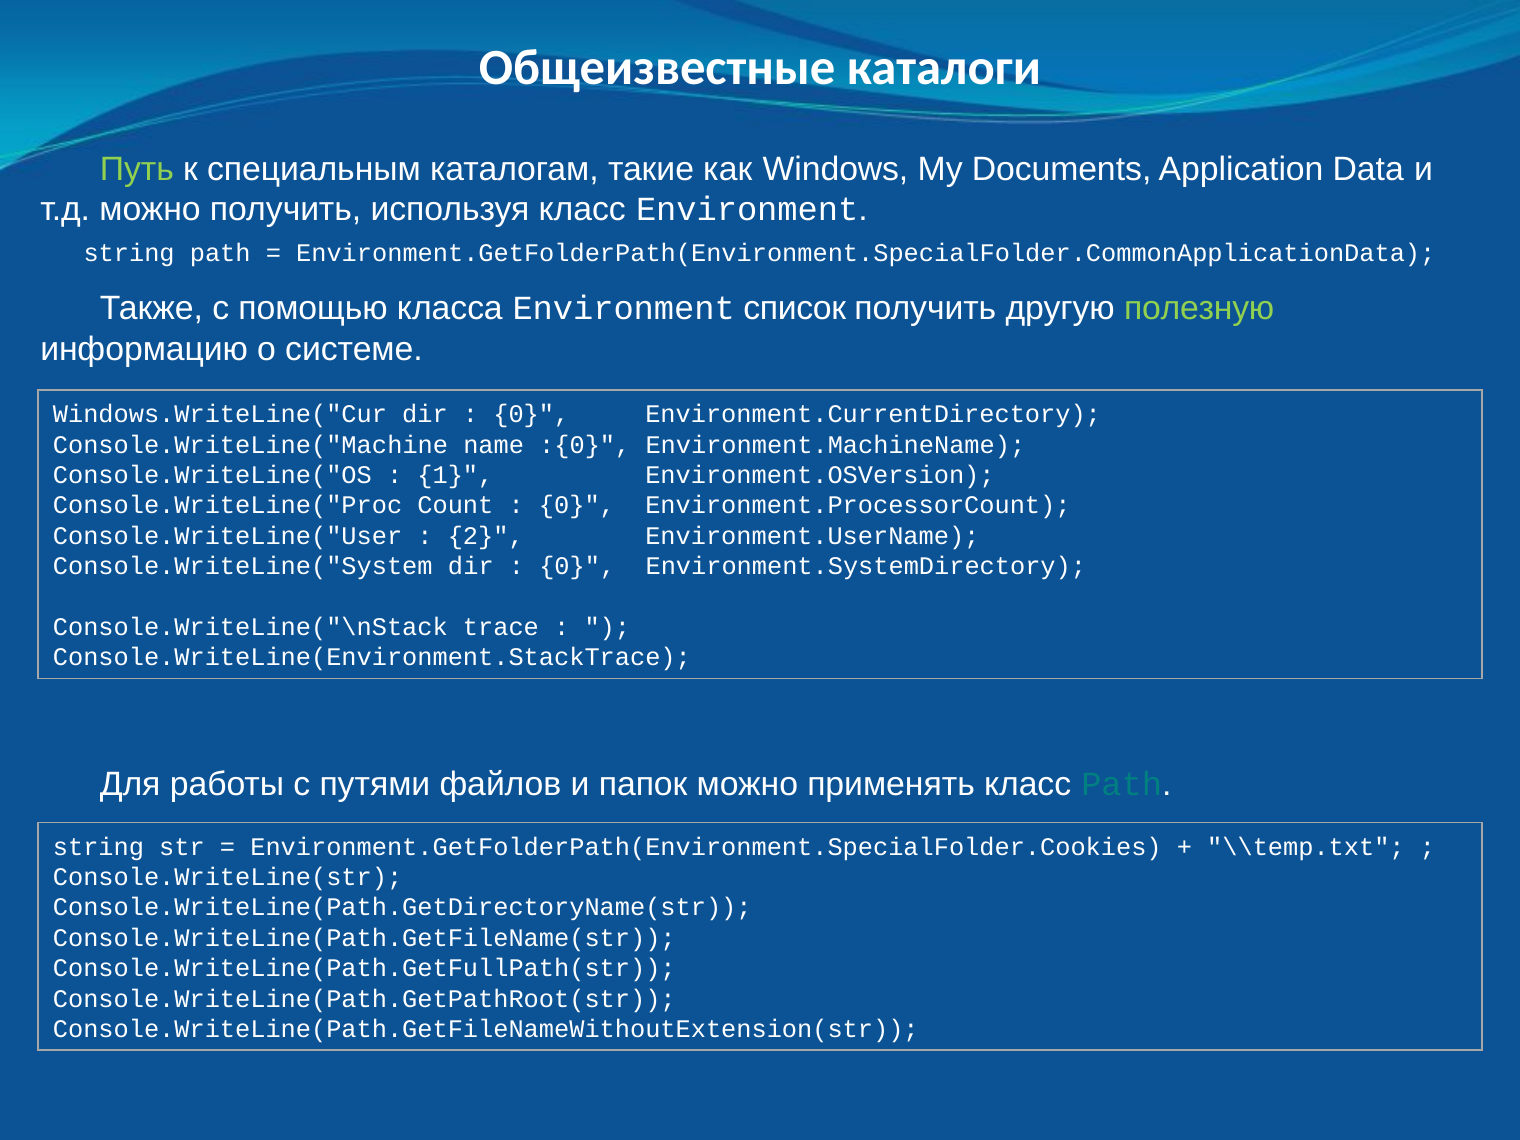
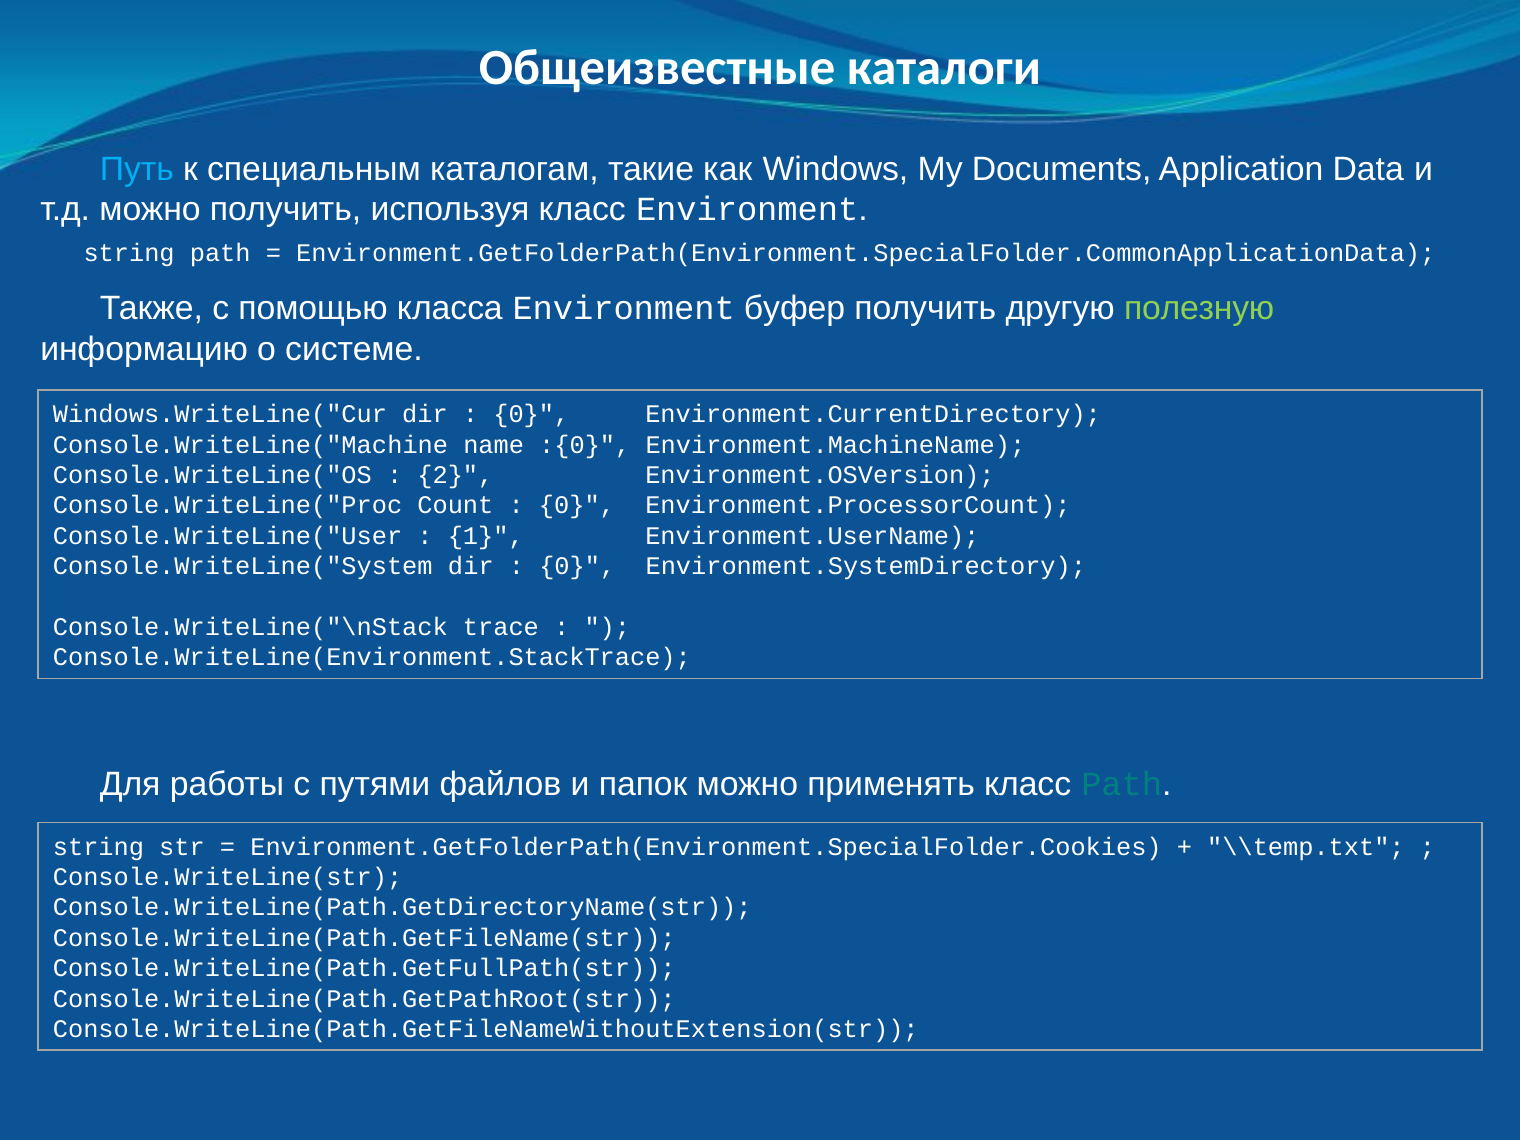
Путь colour: light green -> light blue
список: список -> буфер
1: 1 -> 2
2: 2 -> 1
